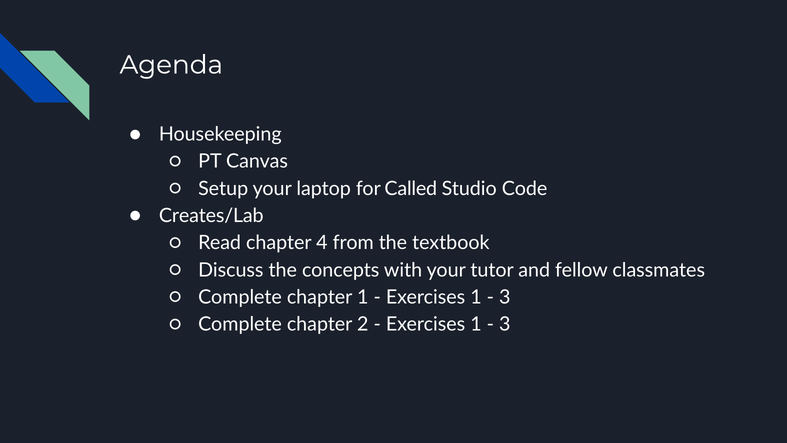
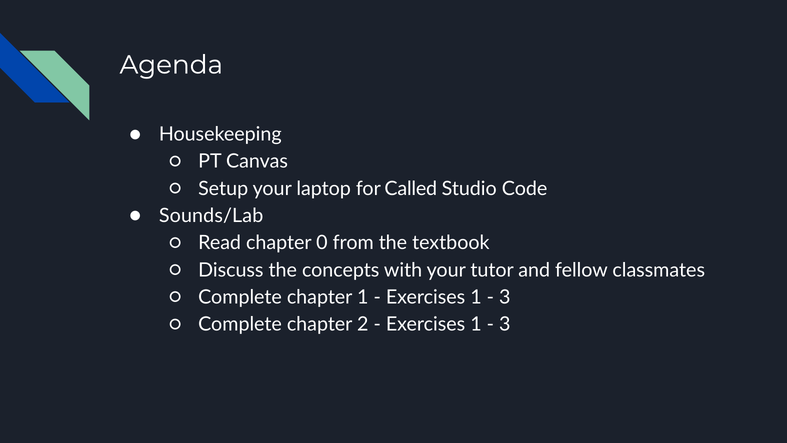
Creates/Lab: Creates/Lab -> Sounds/Lab
4: 4 -> 0
